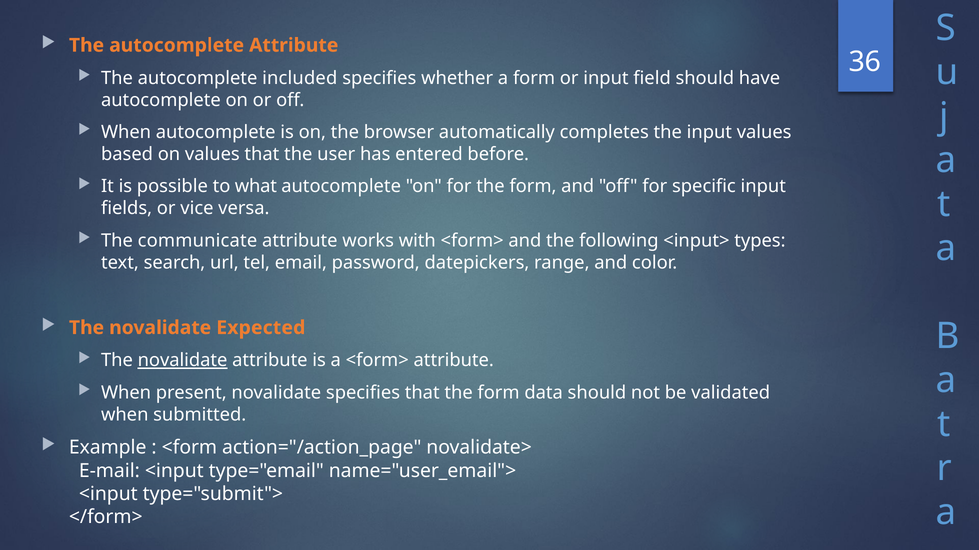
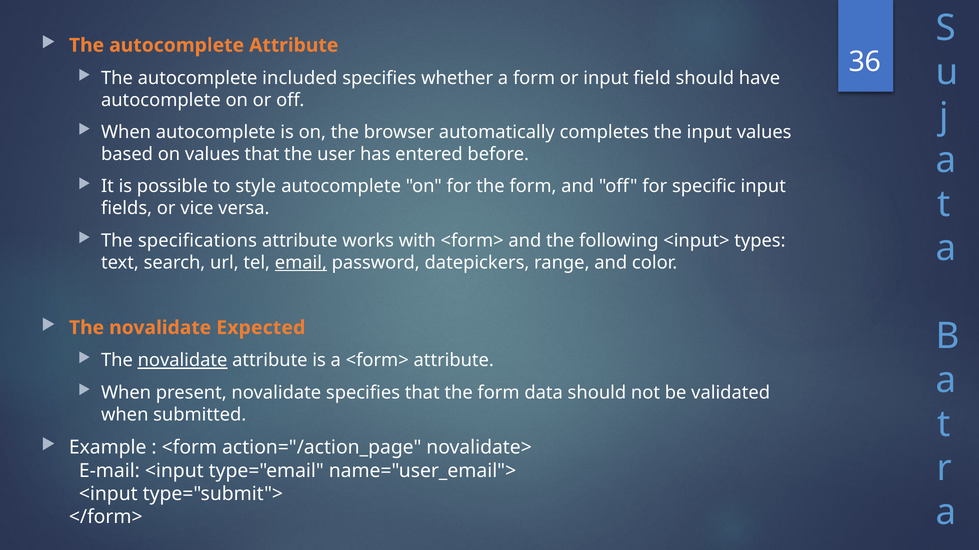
what: what -> style
communicate: communicate -> specifications
email underline: none -> present
